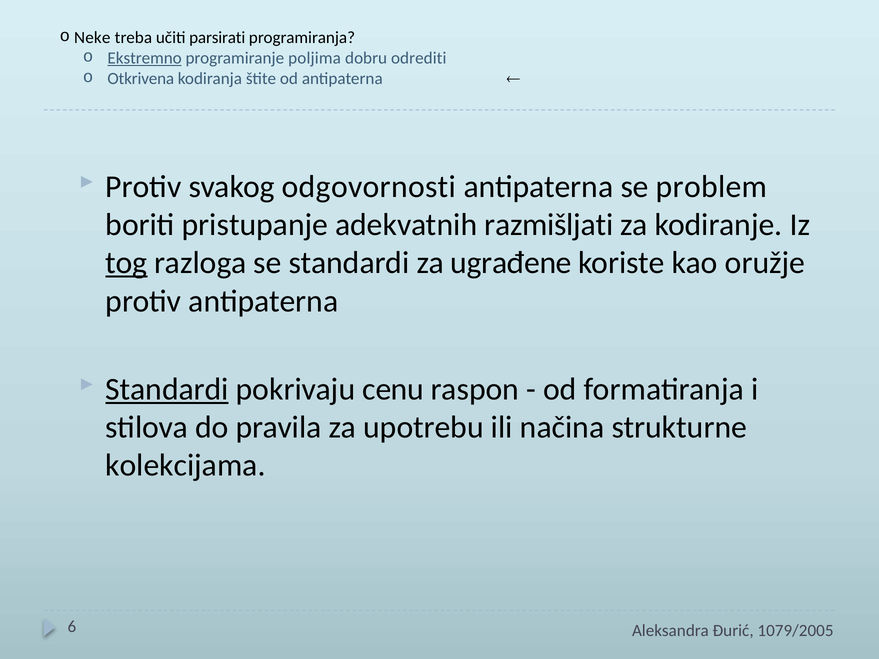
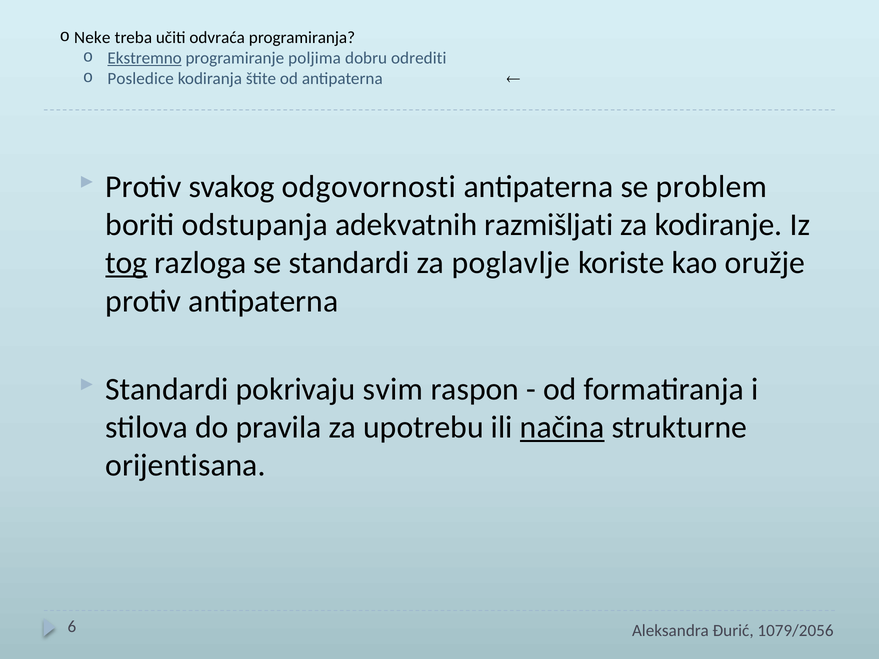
parsirati: parsirati -> odvraća
Otkrivena: Otkrivena -> Posledice
pristupanje: pristupanje -> odstupanja
ugrađene: ugrađene -> poglavlje
Standardi at (167, 389) underline: present -> none
cenu: cenu -> svim
načina underline: none -> present
kolekcijama: kolekcijama -> orijentisana
1079/2005: 1079/2005 -> 1079/2056
